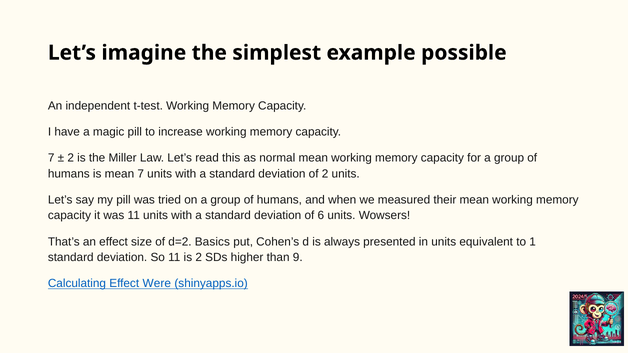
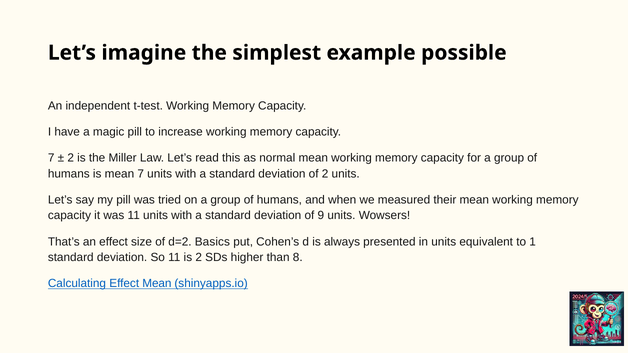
6: 6 -> 9
9: 9 -> 8
Effect Were: Were -> Mean
